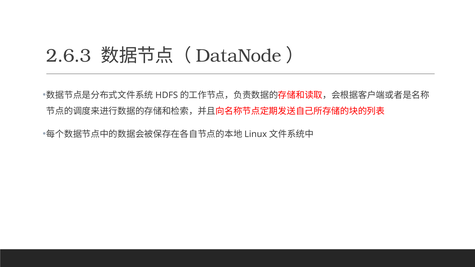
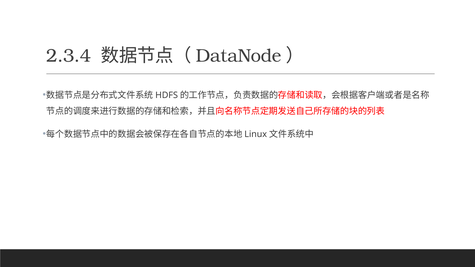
2.6.3: 2.6.3 -> 2.3.4
